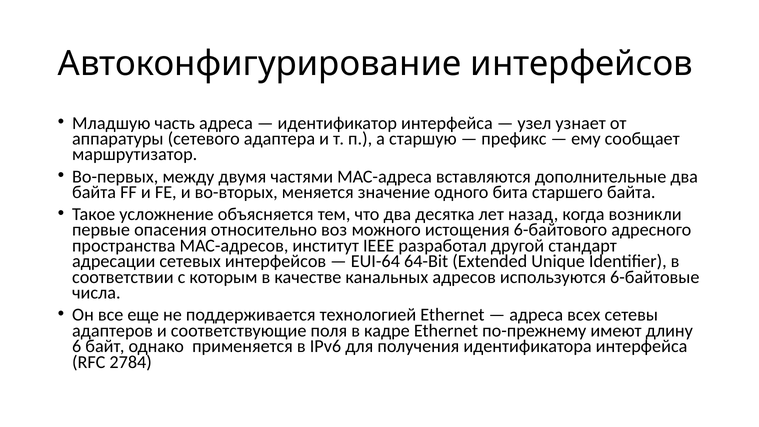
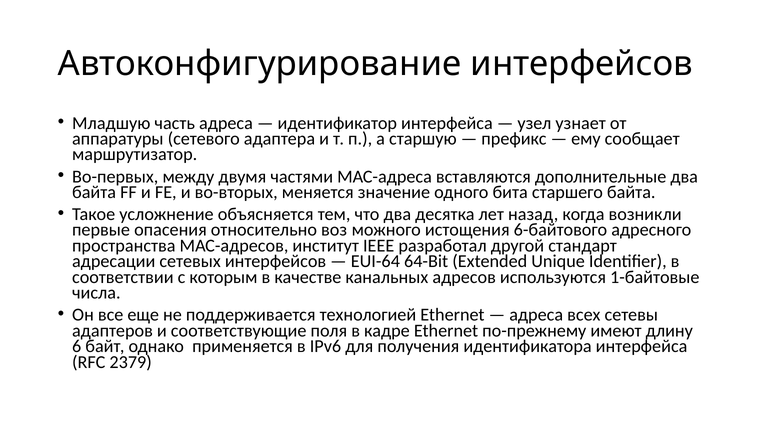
6-байтовые: 6-байтовые -> 1-байтовые
2784: 2784 -> 2379
